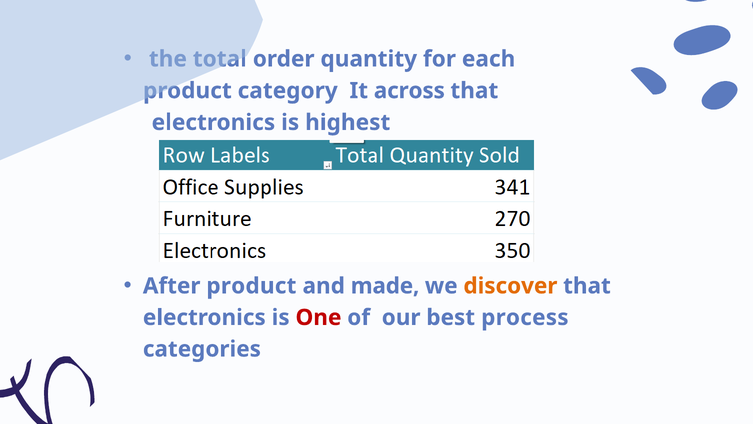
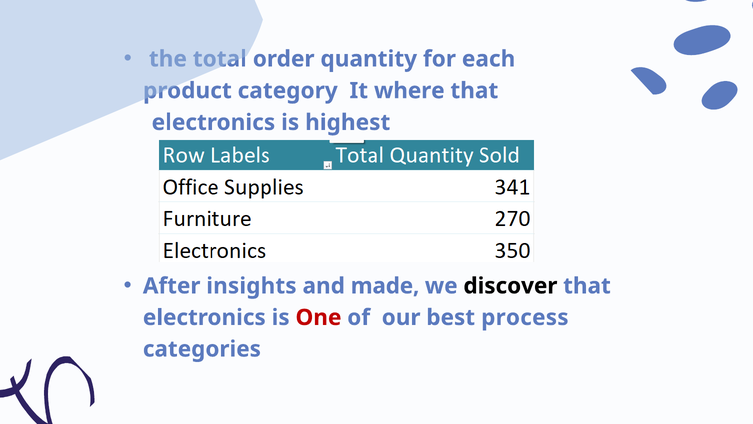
across: across -> where
After product: product -> insights
discover colour: orange -> black
